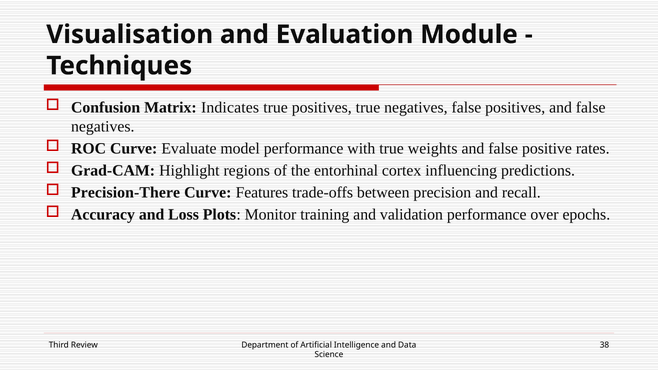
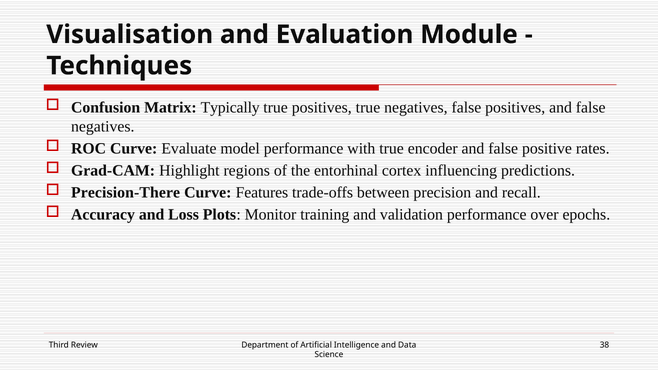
Indicates: Indicates -> Typically
weights: weights -> encoder
